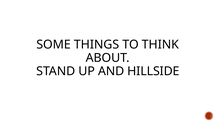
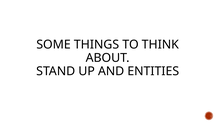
HILLSIDE: HILLSIDE -> ENTITIES
